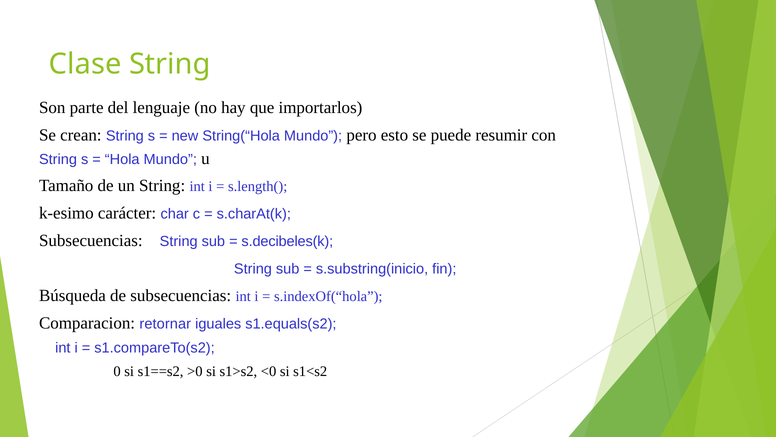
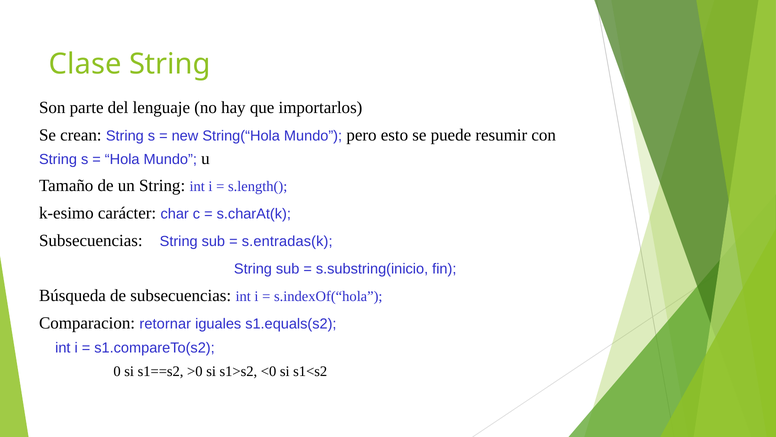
s.decibeles(k: s.decibeles(k -> s.entradas(k
